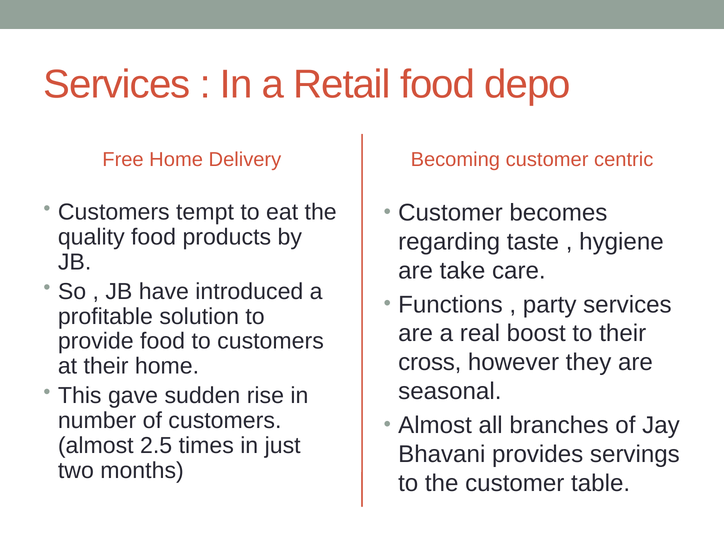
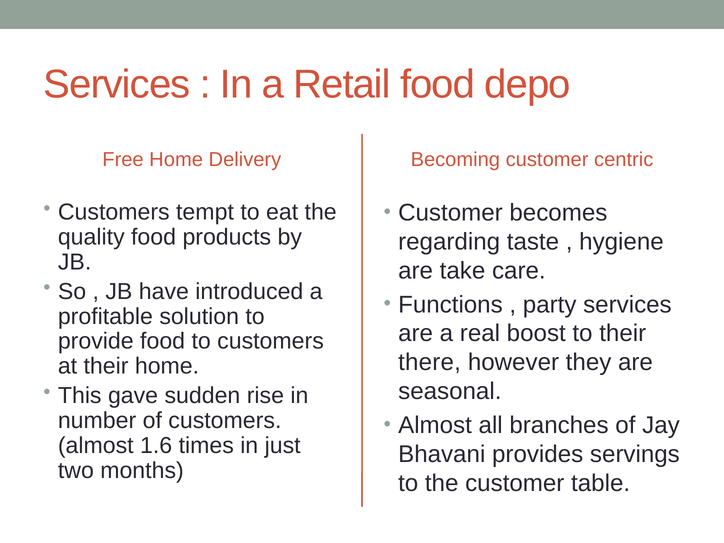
cross: cross -> there
2.5: 2.5 -> 1.6
